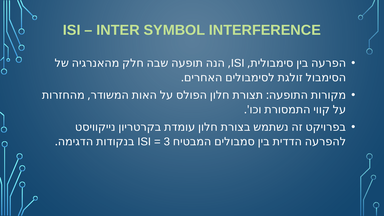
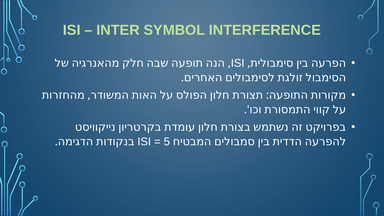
3: 3 -> 5
